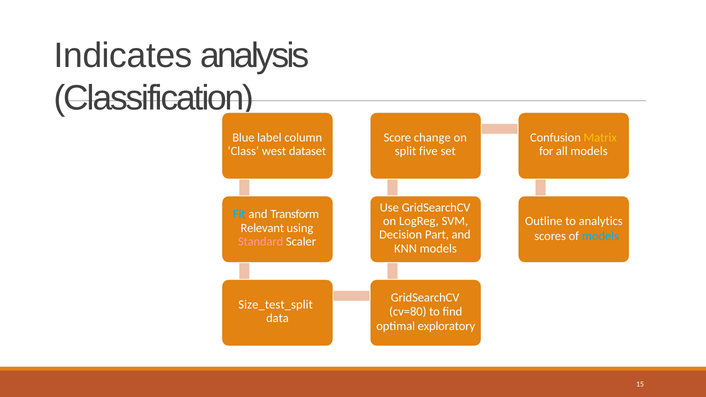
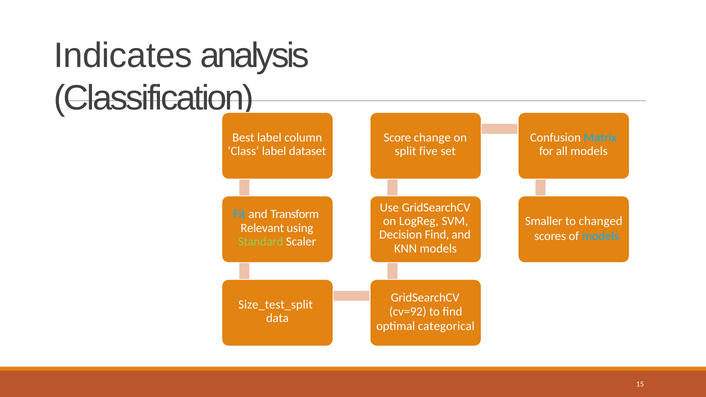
Blue: Blue -> Best
Matrix colour: yellow -> light blue
Class west: west -> label
Outline: Outline -> Smaller
analytics: analytics -> changed
Decision Part: Part -> Find
Standard colour: pink -> light green
cv=80: cv=80 -> cv=92
exploratory: exploratory -> categorical
